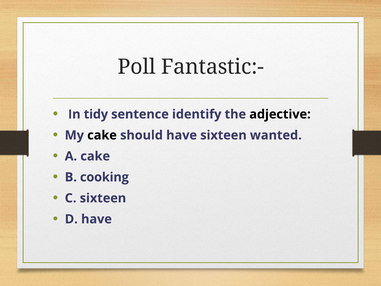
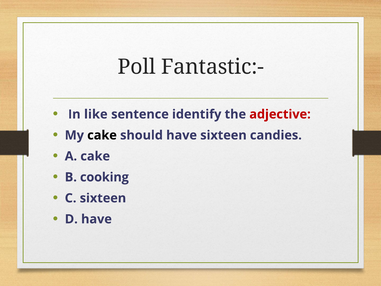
tidy: tidy -> like
adjective colour: black -> red
wanted: wanted -> candies
